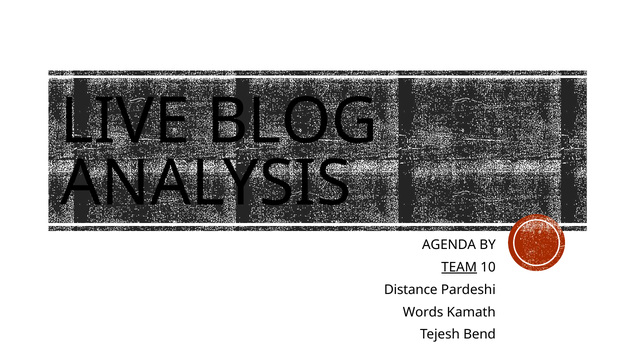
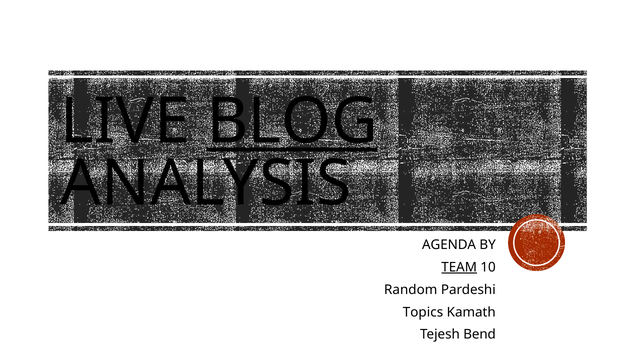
BLOG underline: none -> present
Distance: Distance -> Random
Words: Words -> Topics
